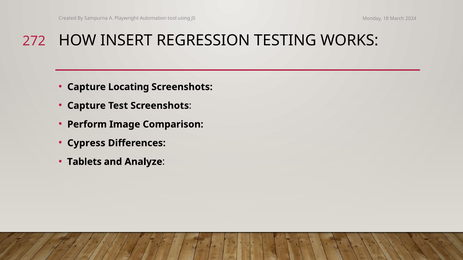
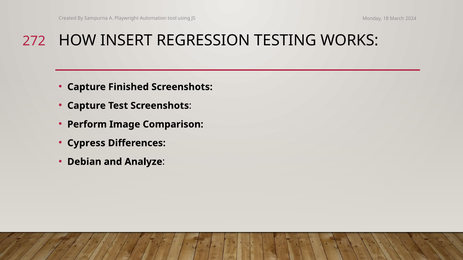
Locating: Locating -> Finished
Tablets: Tablets -> Debian
